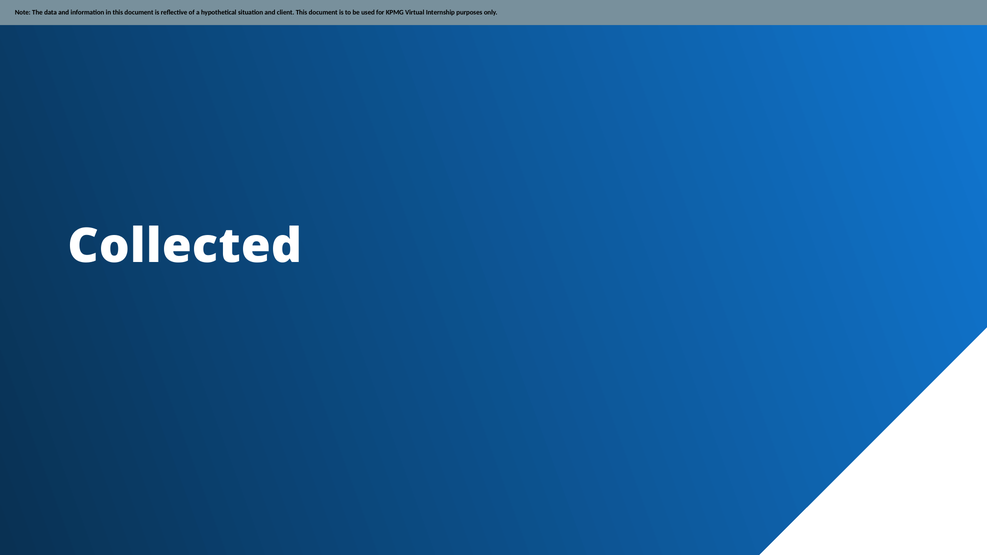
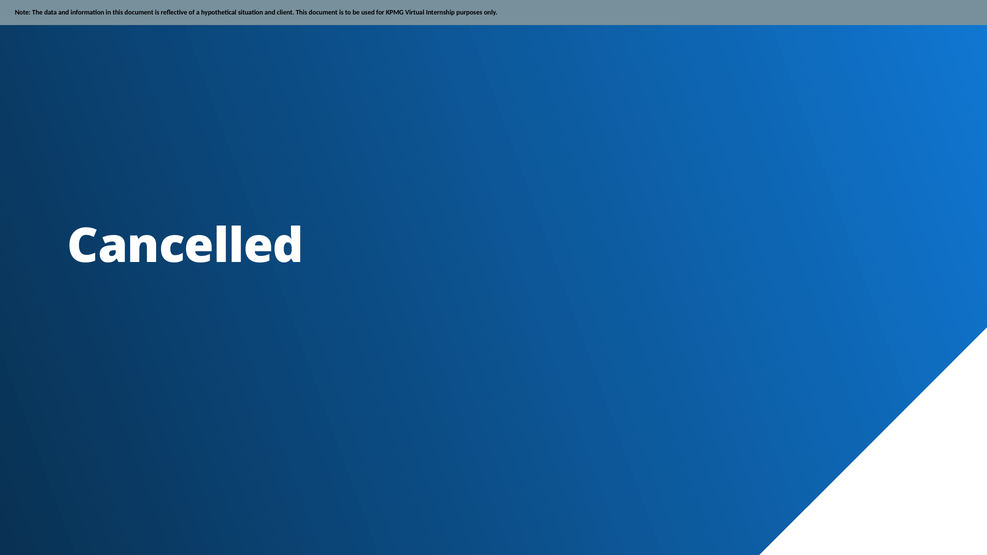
Collected: Collected -> Cancelled
